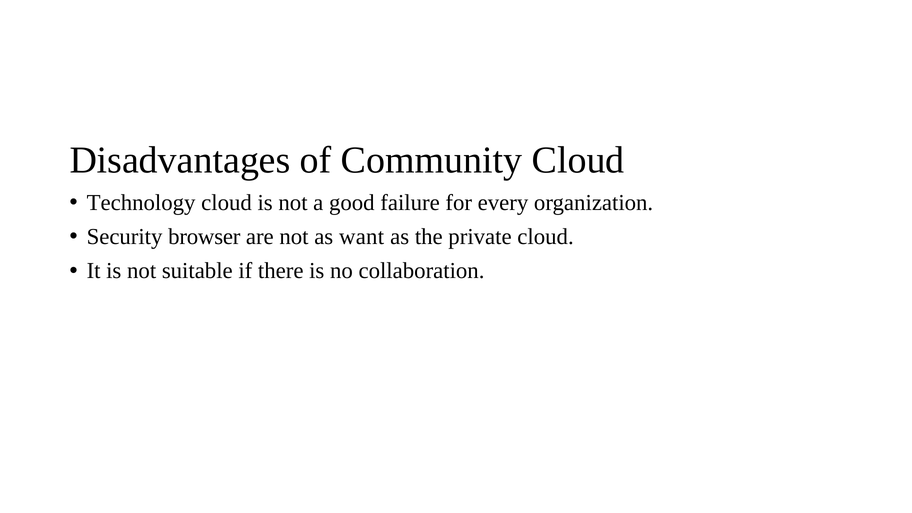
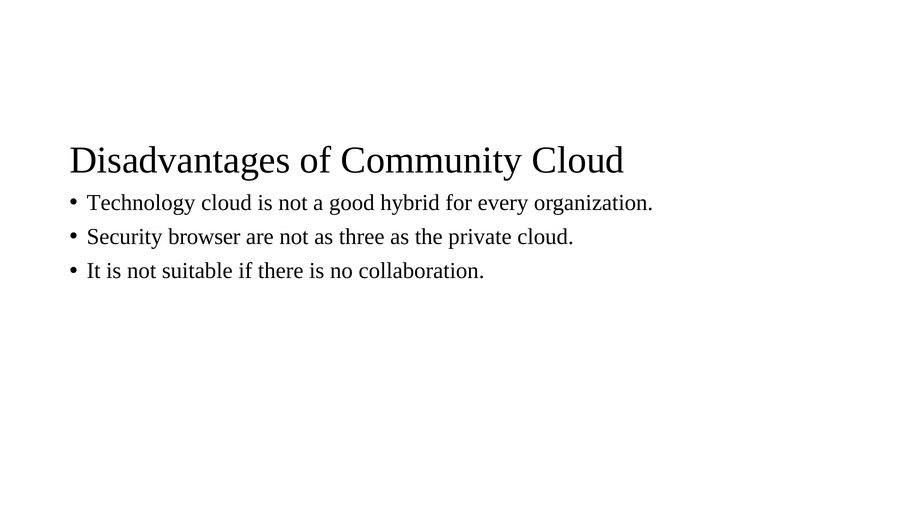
failure: failure -> hybrid
want: want -> three
